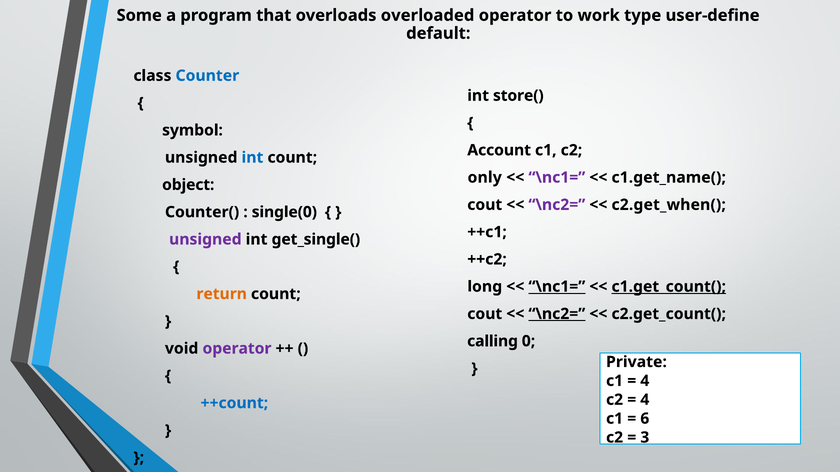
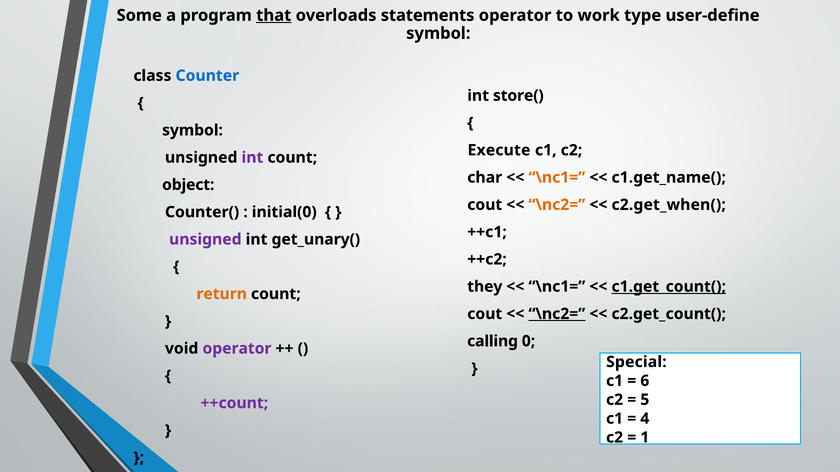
that underline: none -> present
overloaded: overloaded -> statements
default at (438, 33): default -> symbol
Account: Account -> Execute
int at (252, 158) colour: blue -> purple
only: only -> char
\nc1= at (557, 178) colour: purple -> orange
\nc2= at (557, 205) colour: purple -> orange
single(0: single(0 -> initial(0
get_single(: get_single( -> get_unary(
long: long -> they
\nc1= at (557, 287) underline: present -> none
Private: Private -> Special
4 at (645, 381): 4 -> 6
4 at (645, 400): 4 -> 5
++count colour: blue -> purple
6: 6 -> 4
3: 3 -> 1
